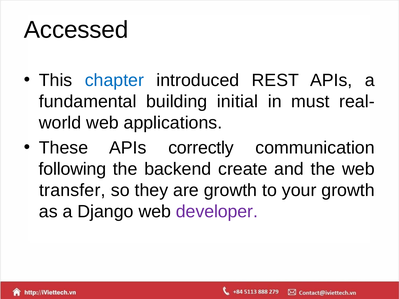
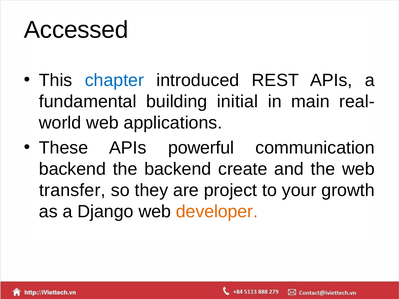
must: must -> main
correctly: correctly -> powerful
following at (73, 169): following -> backend
are growth: growth -> project
developer colour: purple -> orange
